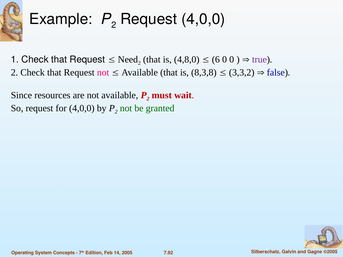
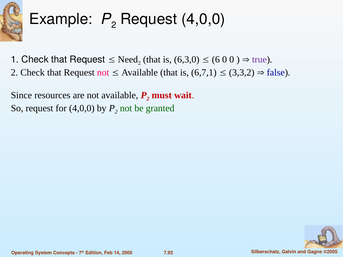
4,8,0: 4,8,0 -> 6,3,0
8,3,8: 8,3,8 -> 6,7,1
